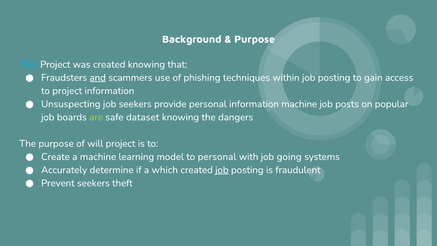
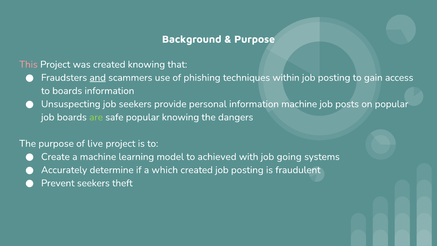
This colour: light blue -> pink
to project: project -> boards
safe dataset: dataset -> popular
will: will -> live
to personal: personal -> achieved
job at (222, 170) underline: present -> none
